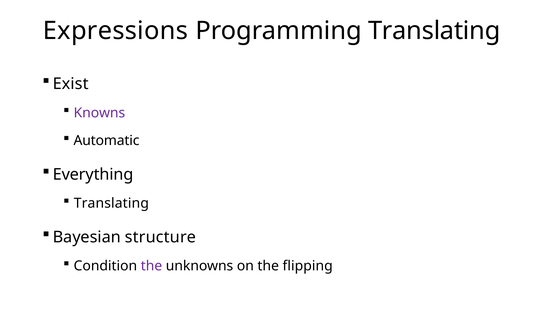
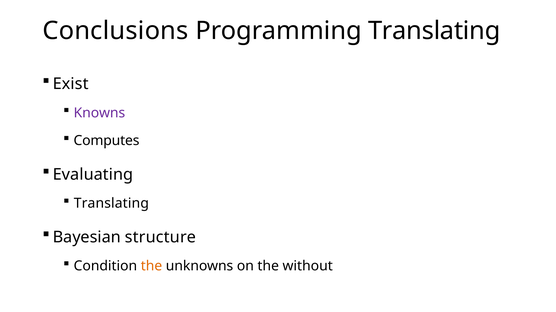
Expressions: Expressions -> Conclusions
Automatic: Automatic -> Computes
Everything: Everything -> Evaluating
the at (151, 267) colour: purple -> orange
flipping: flipping -> without
